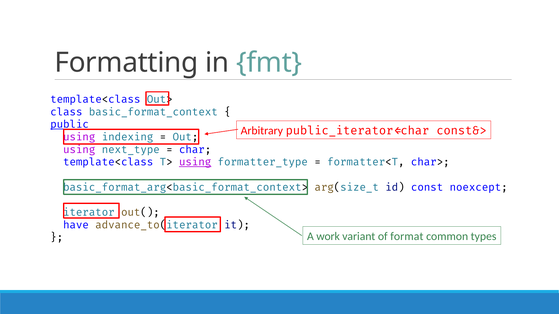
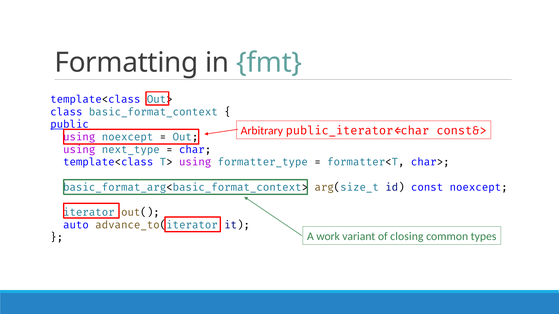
using indexing: indexing -> noexcept
using at (195, 162) underline: present -> none
have: have -> auto
format: format -> closing
